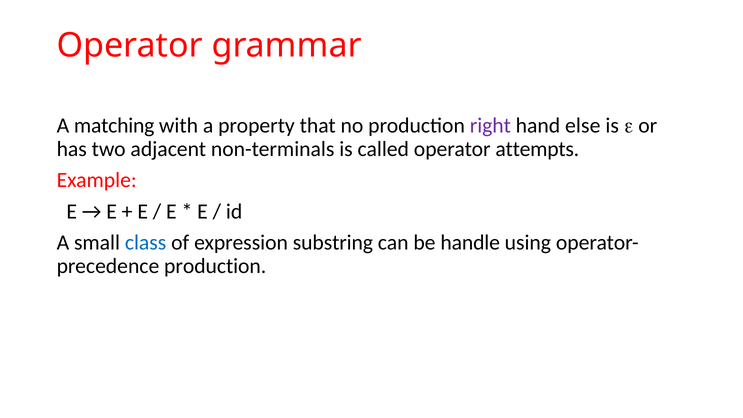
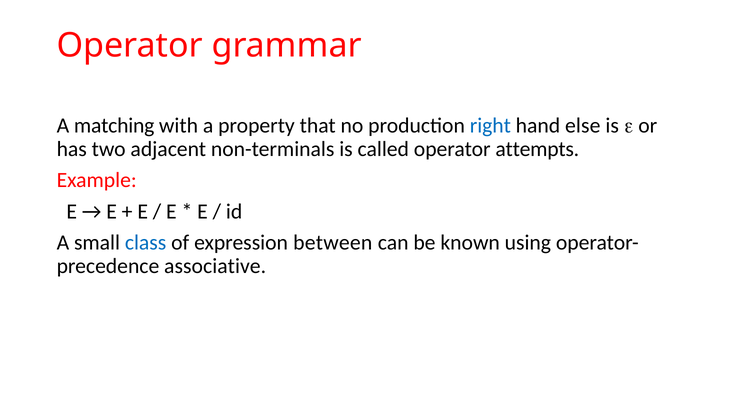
right colour: purple -> blue
substring: substring -> between
handle: handle -> known
production at (215, 266): production -> associative
